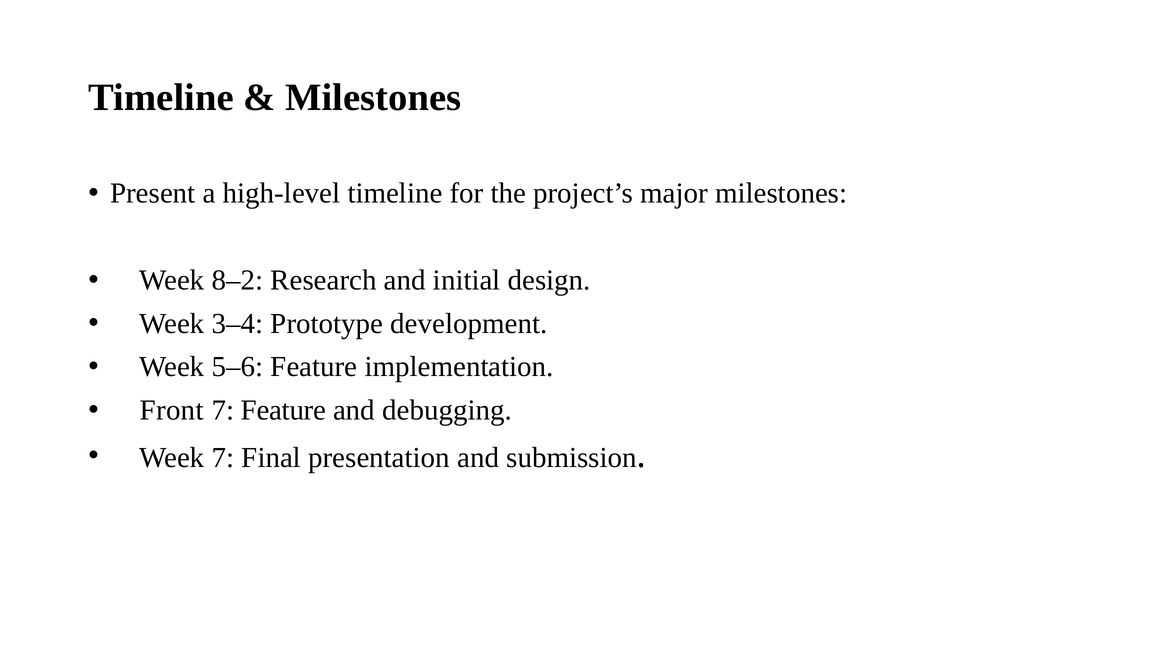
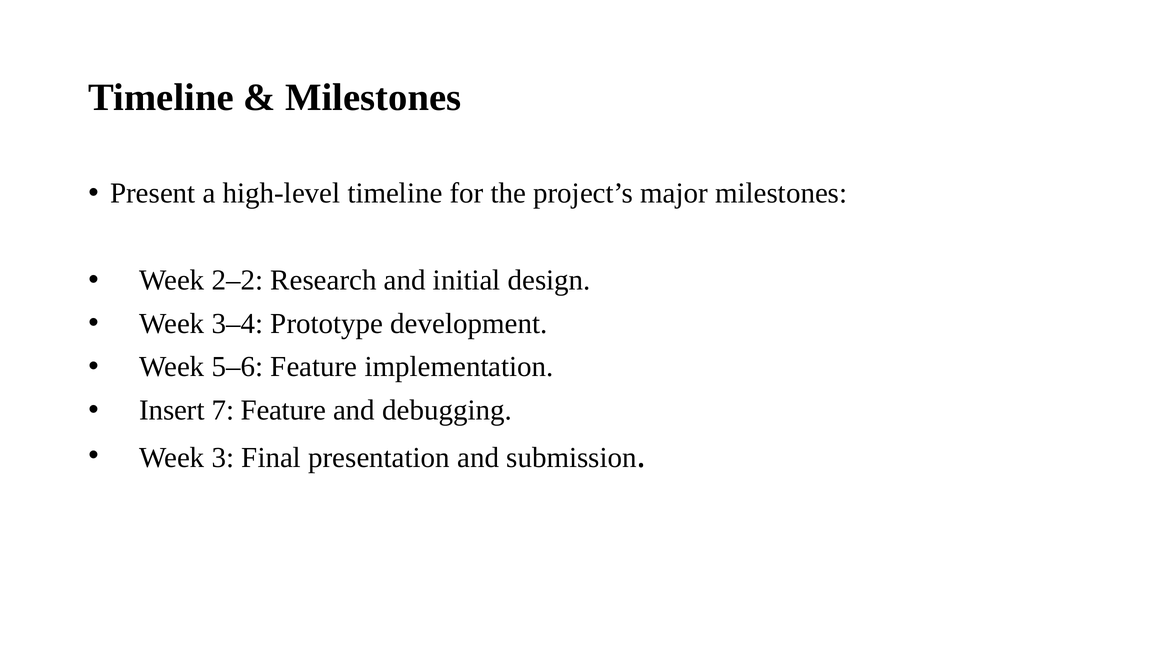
8–2: 8–2 -> 2–2
Front: Front -> Insert
Week 7: 7 -> 3
